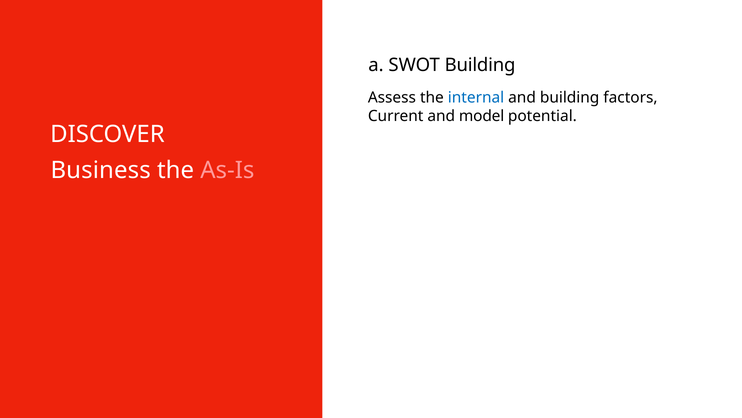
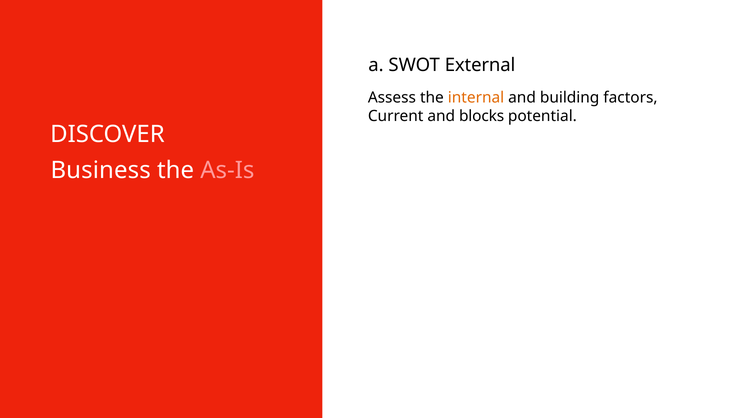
SWOT Building: Building -> External
internal colour: blue -> orange
model: model -> blocks
